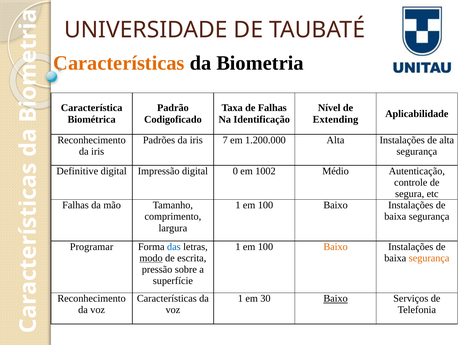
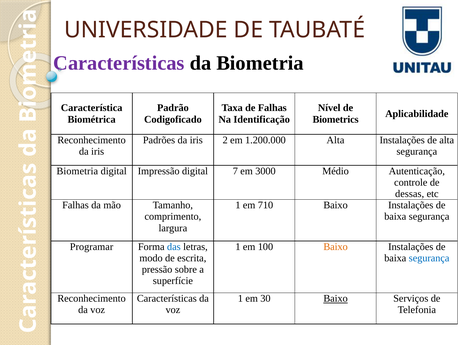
Características at (119, 63) colour: orange -> purple
Extending: Extending -> Biometrics
7: 7 -> 2
Definitive at (77, 171): Definitive -> Biometria
0: 0 -> 7
1002: 1002 -> 3000
segura: segura -> dessas
100 at (266, 205): 100 -> 710
modo underline: present -> none
segurança at (429, 258) colour: orange -> blue
